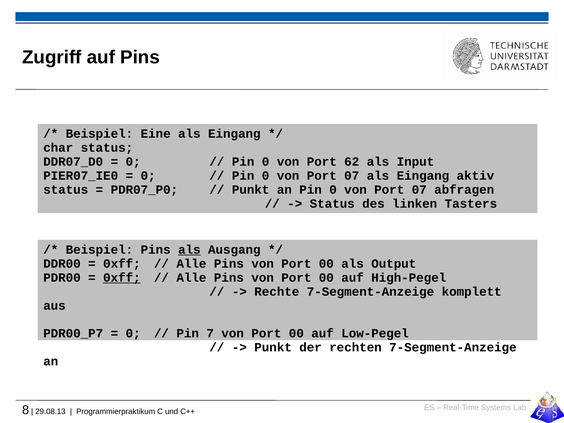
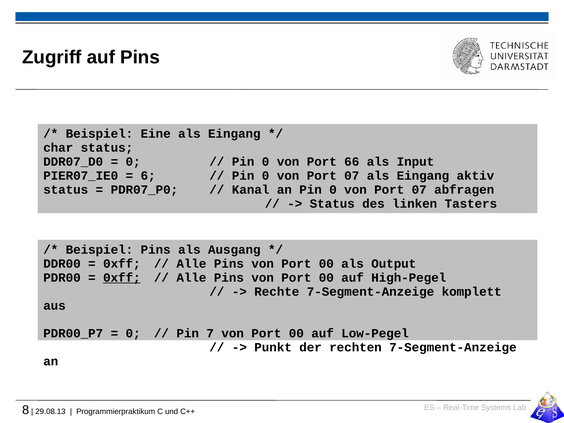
62: 62 -> 66
0 at (148, 176): 0 -> 6
Punkt at (251, 190): Punkt -> Kanal
als at (189, 250) underline: present -> none
